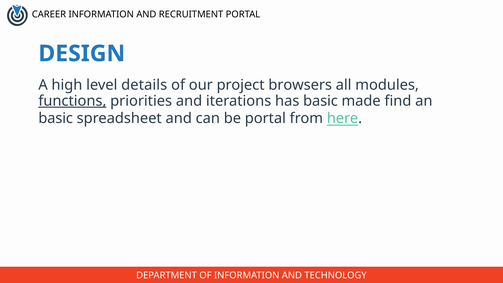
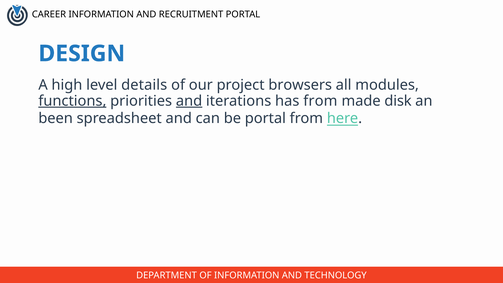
and at (189, 101) underline: none -> present
has basic: basic -> from
find: find -> disk
basic at (56, 118): basic -> been
